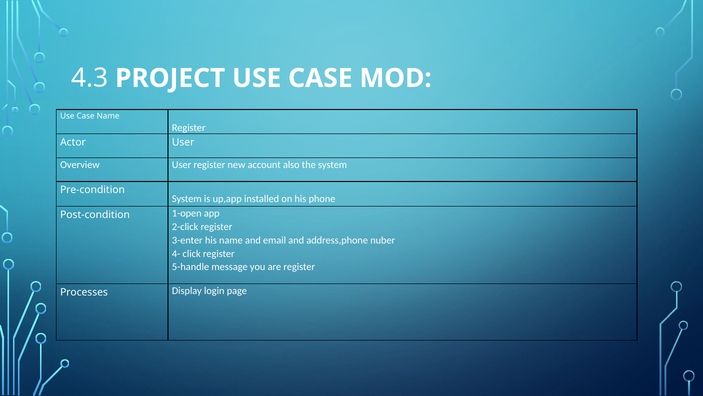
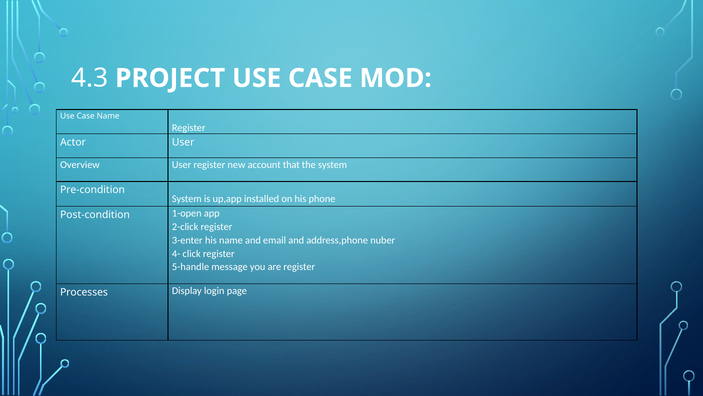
also: also -> that
